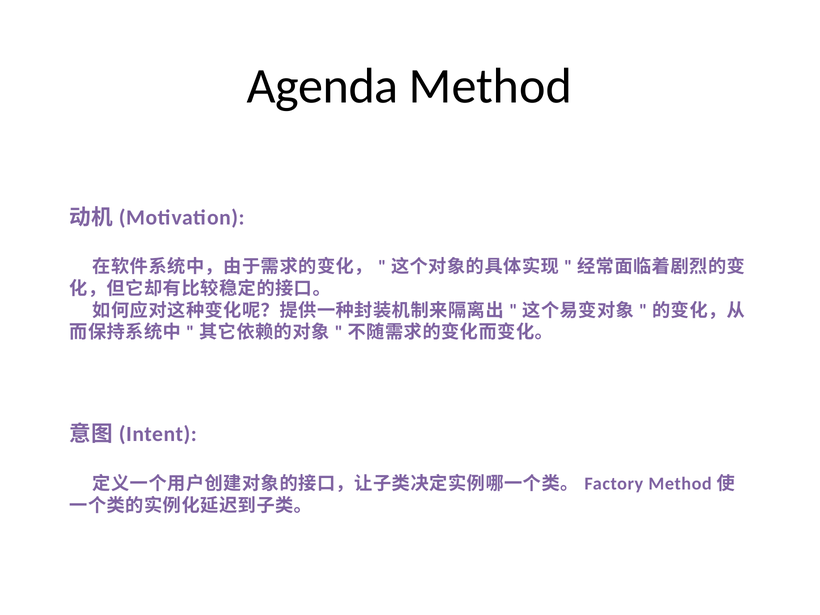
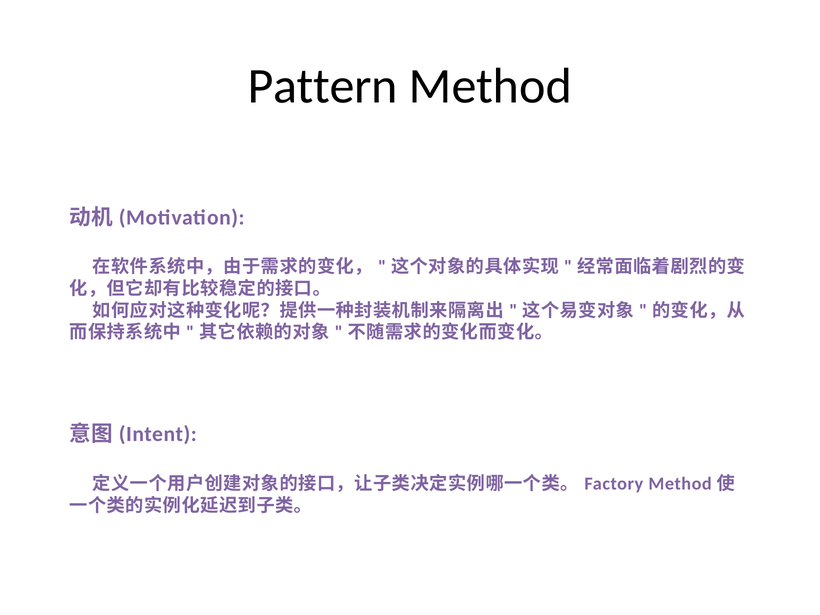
Agenda: Agenda -> Pattern
